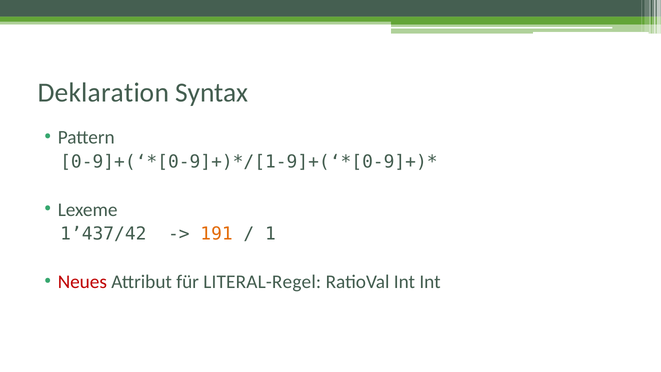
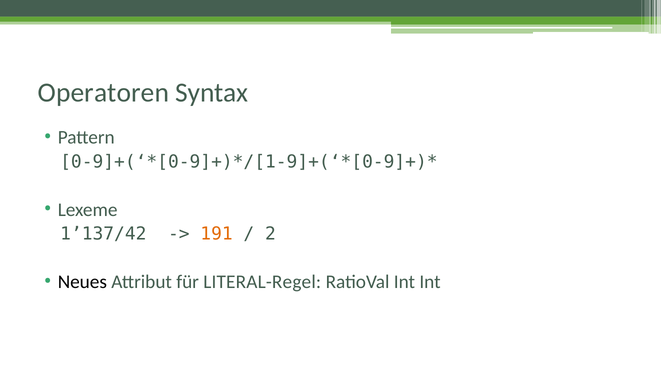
Deklaration: Deklaration -> Operatoren
1’437/42: 1’437/42 -> 1’137/42
1: 1 -> 2
Neues colour: red -> black
